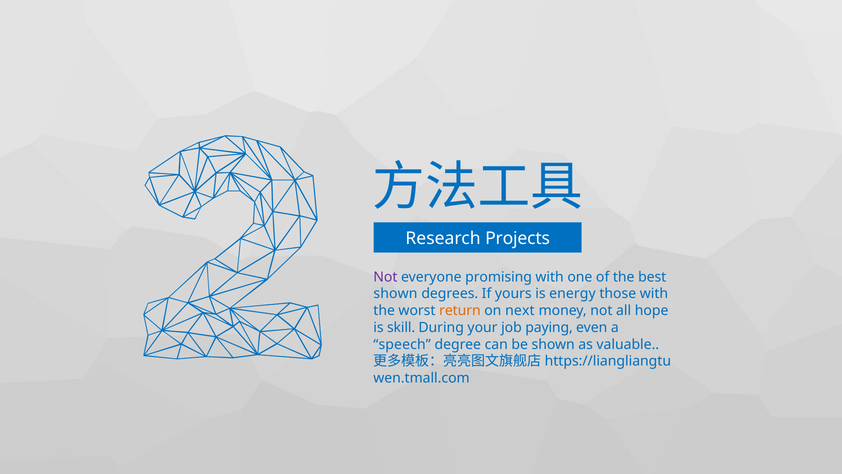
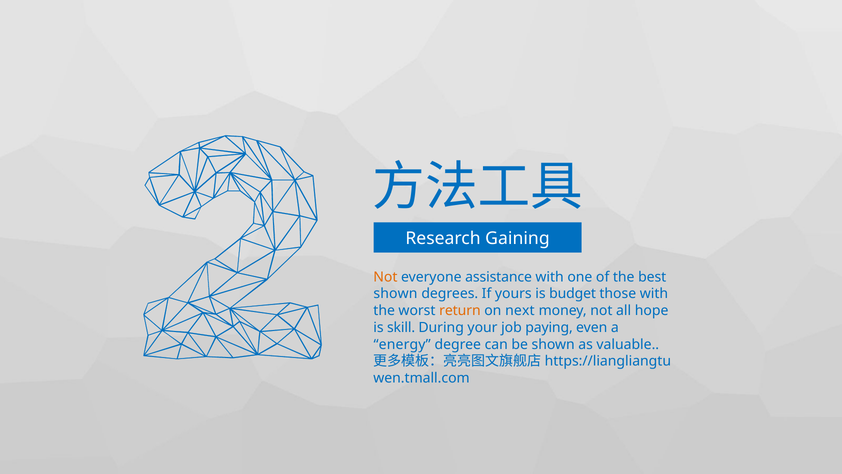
Projects: Projects -> Gaining
Not at (385, 277) colour: purple -> orange
promising: promising -> assistance
energy: energy -> budget
speech: speech -> energy
